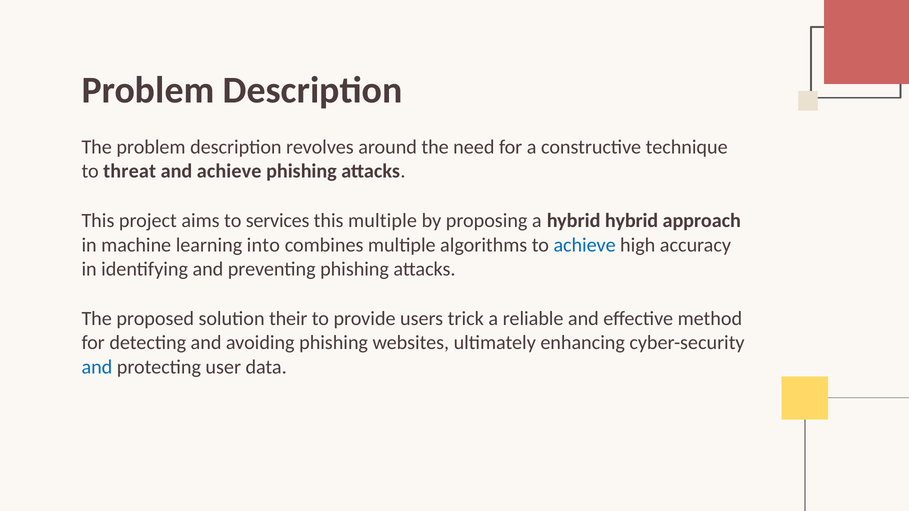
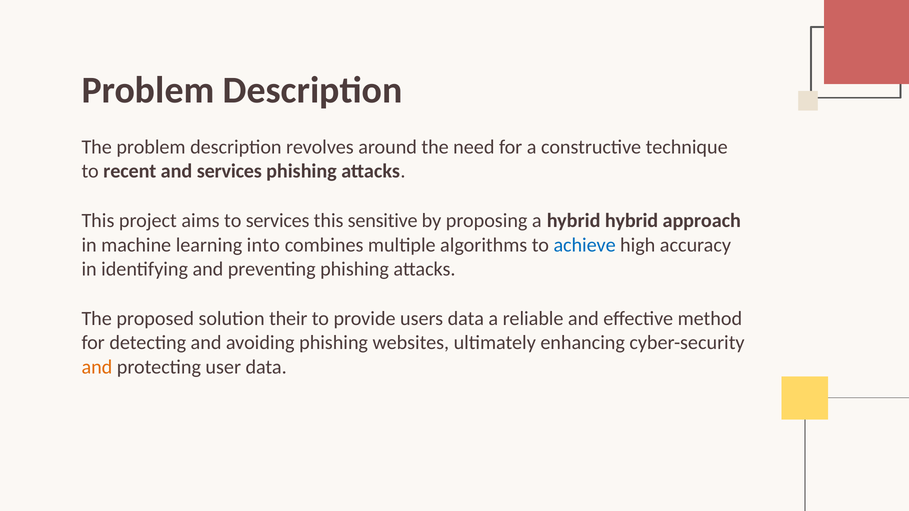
threat: threat -> recent
and achieve: achieve -> services
this multiple: multiple -> sensitive
users trick: trick -> data
and at (97, 367) colour: blue -> orange
